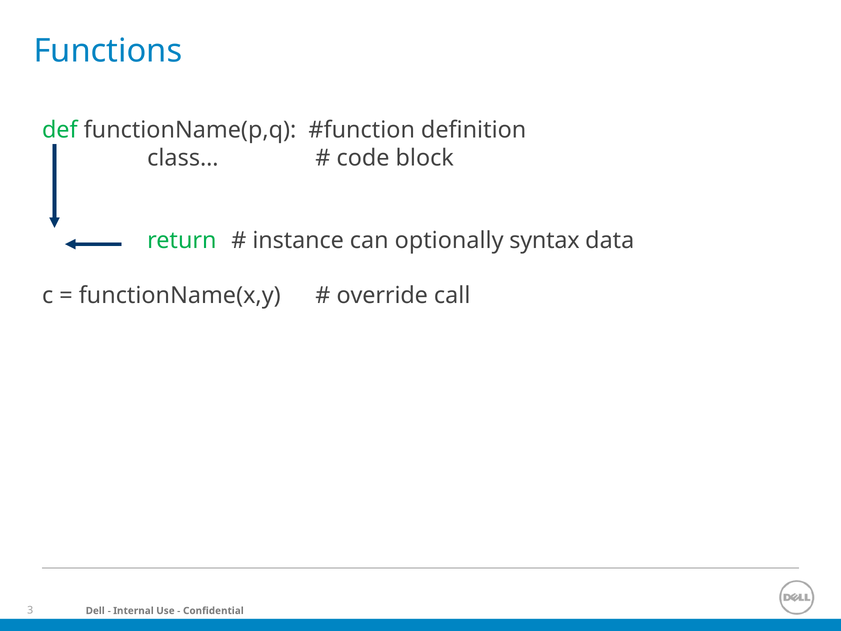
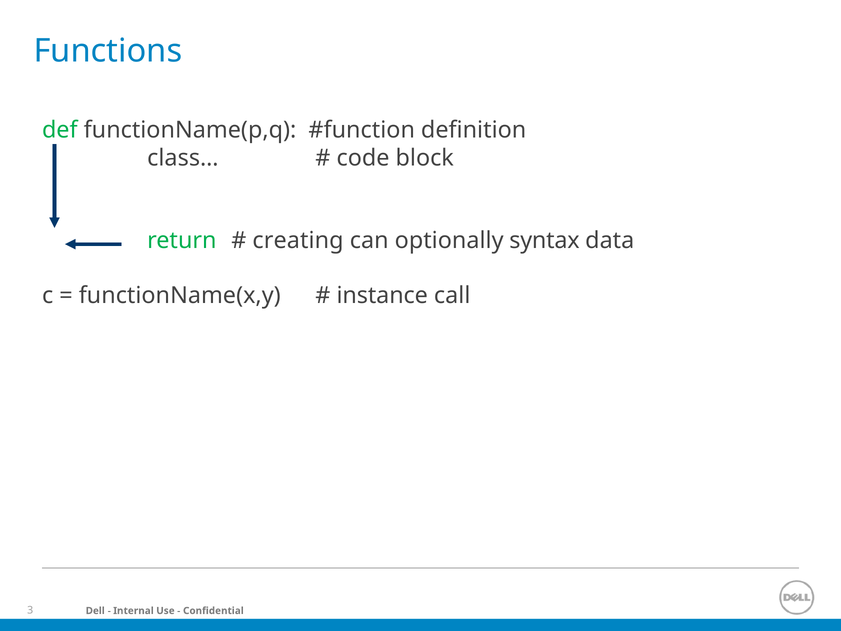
instance: instance -> creating
override: override -> instance
